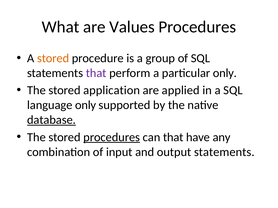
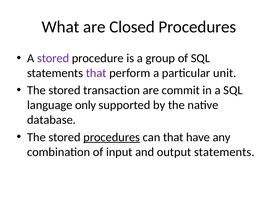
Values: Values -> Closed
stored at (53, 58) colour: orange -> purple
particular only: only -> unit
application: application -> transaction
applied: applied -> commit
database underline: present -> none
